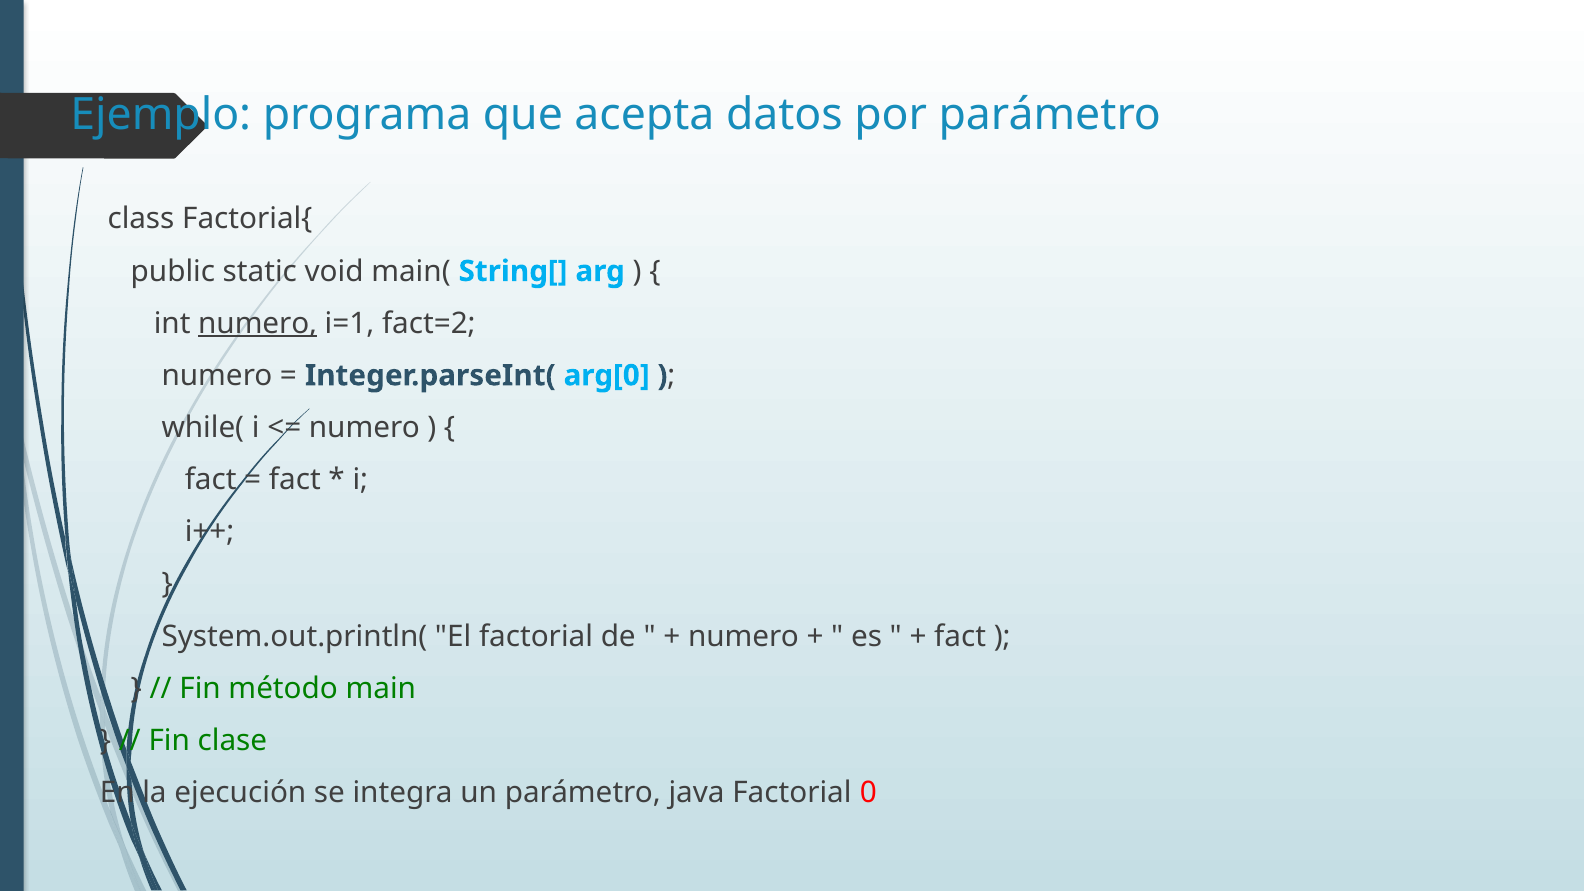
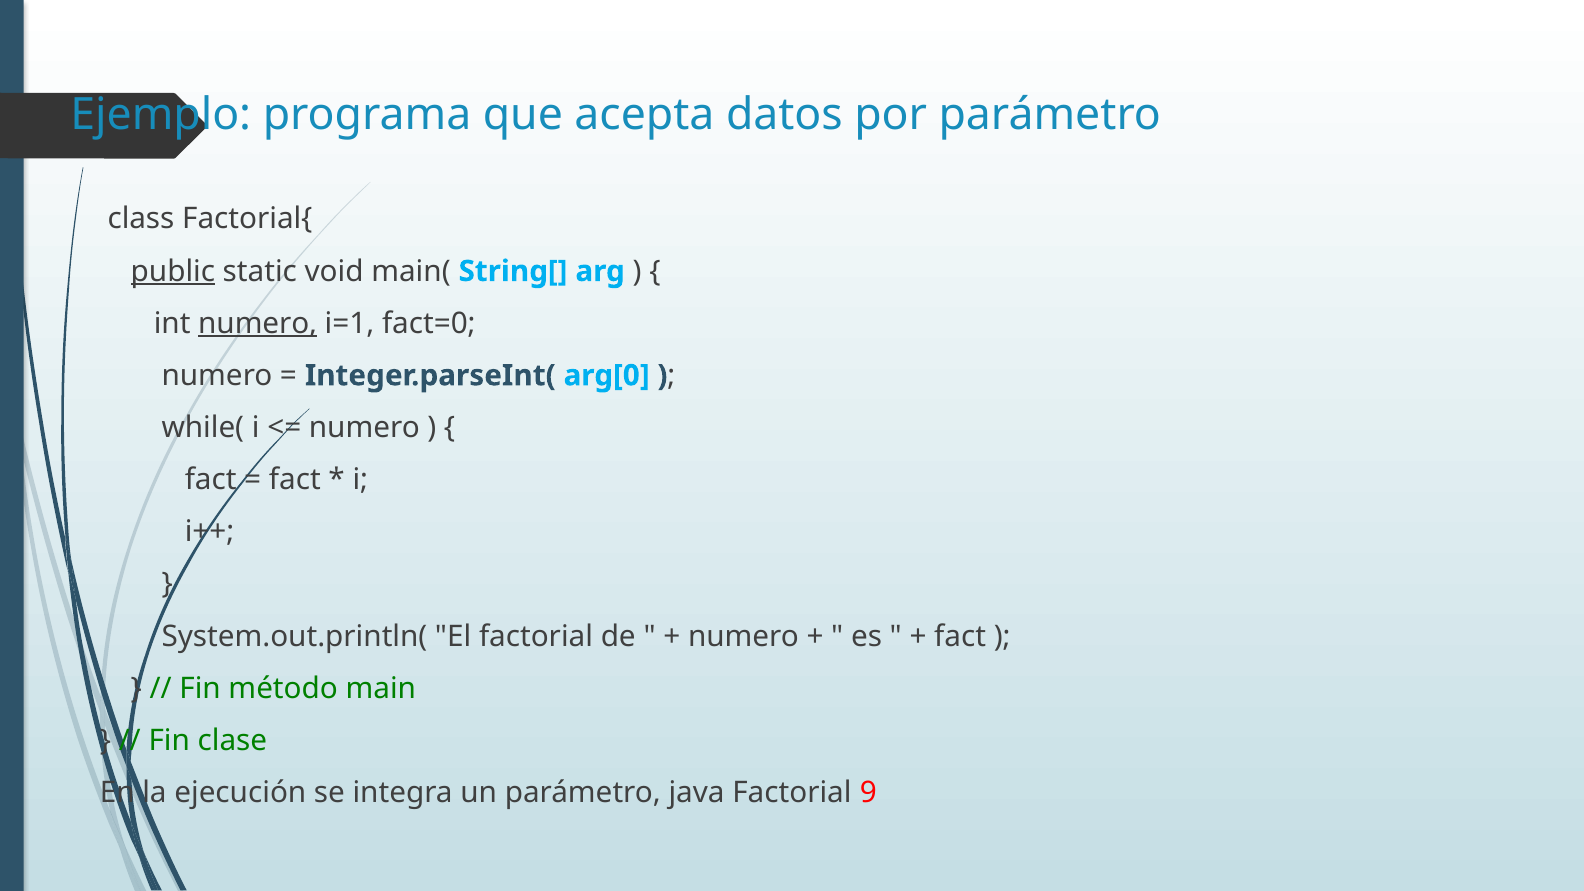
public underline: none -> present
fact=2: fact=2 -> fact=0
0: 0 -> 9
